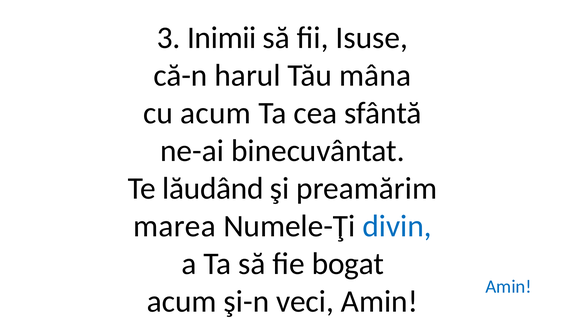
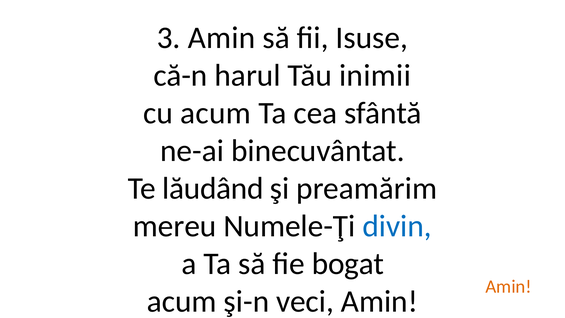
3 Inimii: Inimii -> Amin
mâna: mâna -> inimii
marea: marea -> mereu
Amin at (509, 287) colour: blue -> orange
